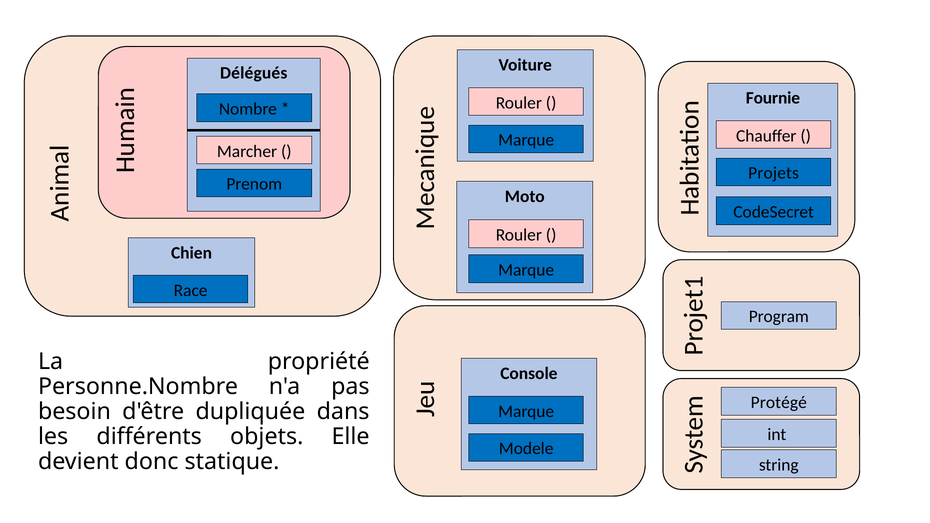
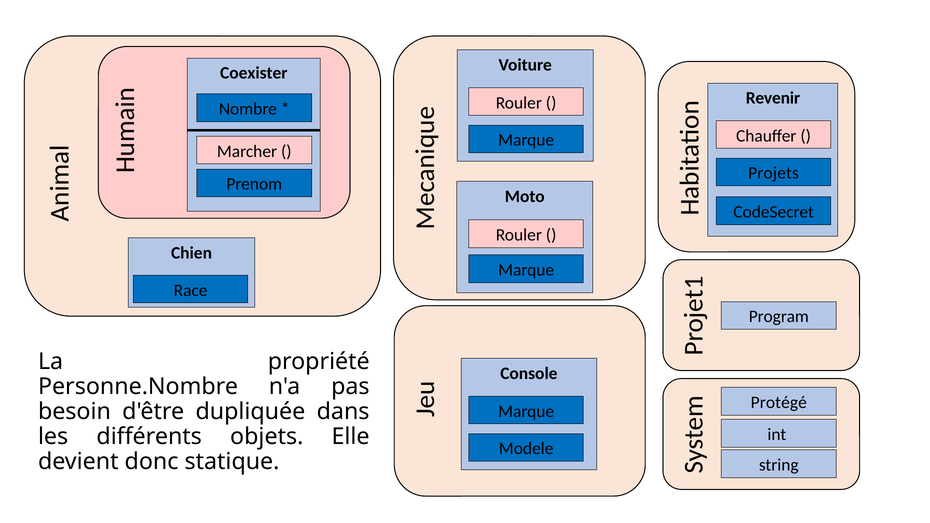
Délégués: Délégués -> Coexister
Fournie: Fournie -> Revenir
